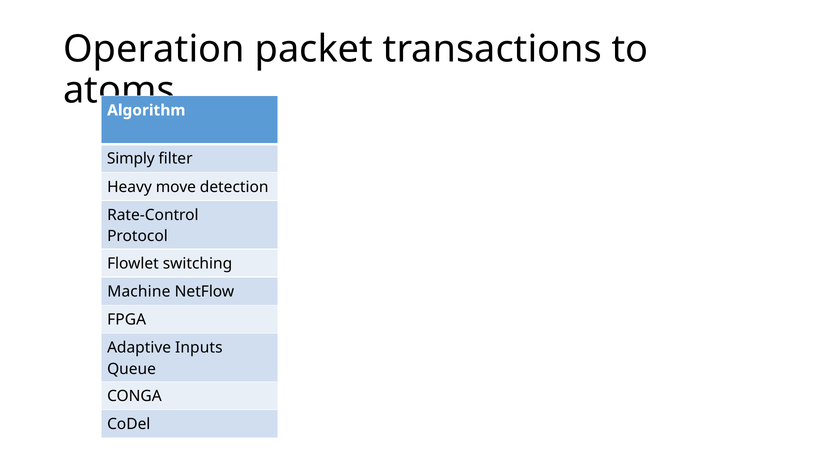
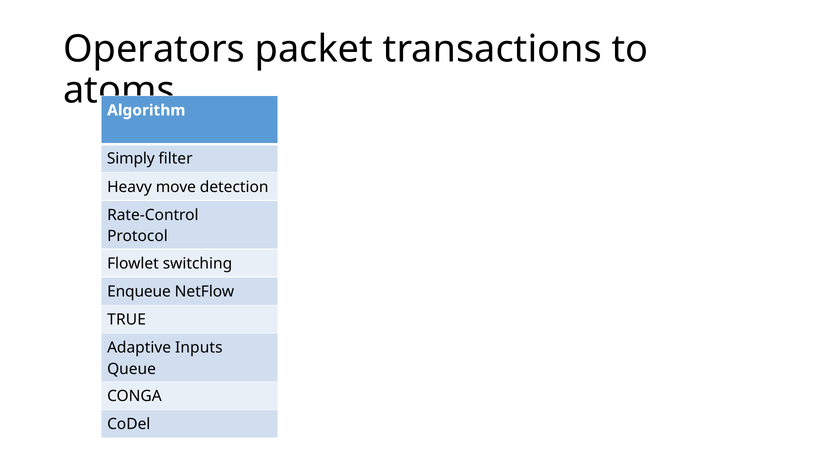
Operation: Operation -> Operators
Machine: Machine -> Enqueue
FPGA: FPGA -> TRUE
